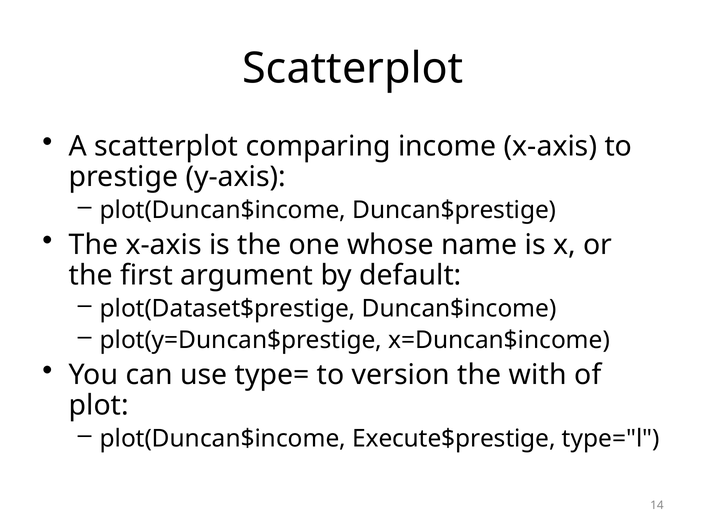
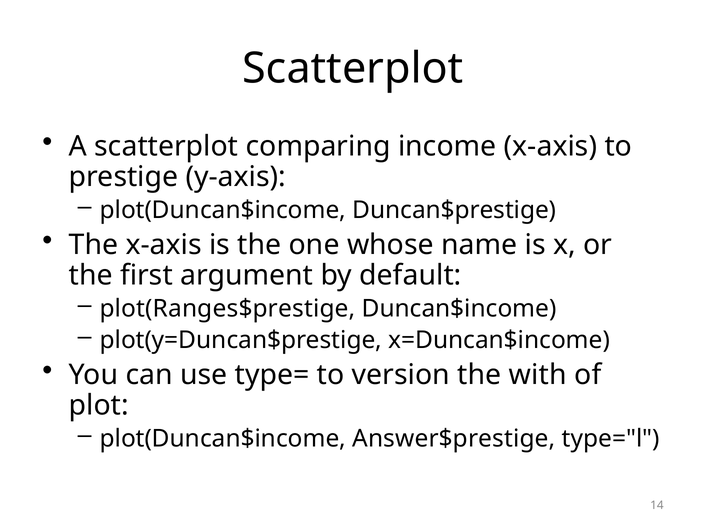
plot(Dataset$prestige: plot(Dataset$prestige -> plot(Ranges$prestige
Execute$prestige: Execute$prestige -> Answer$prestige
